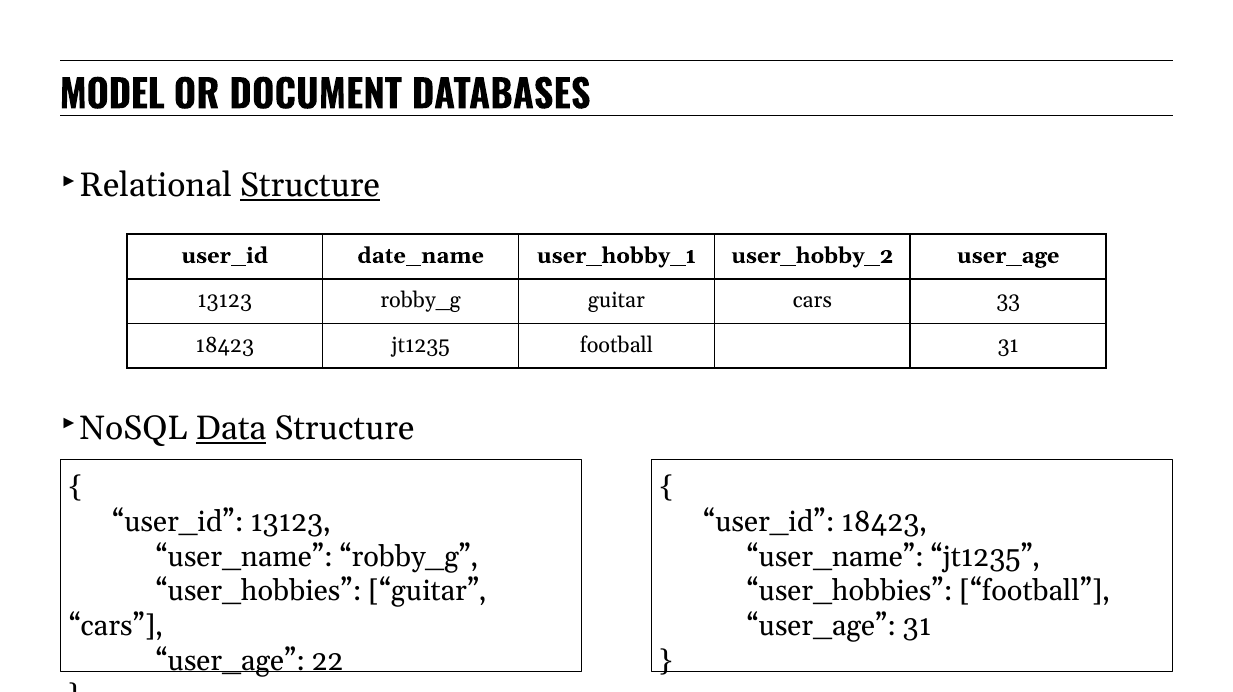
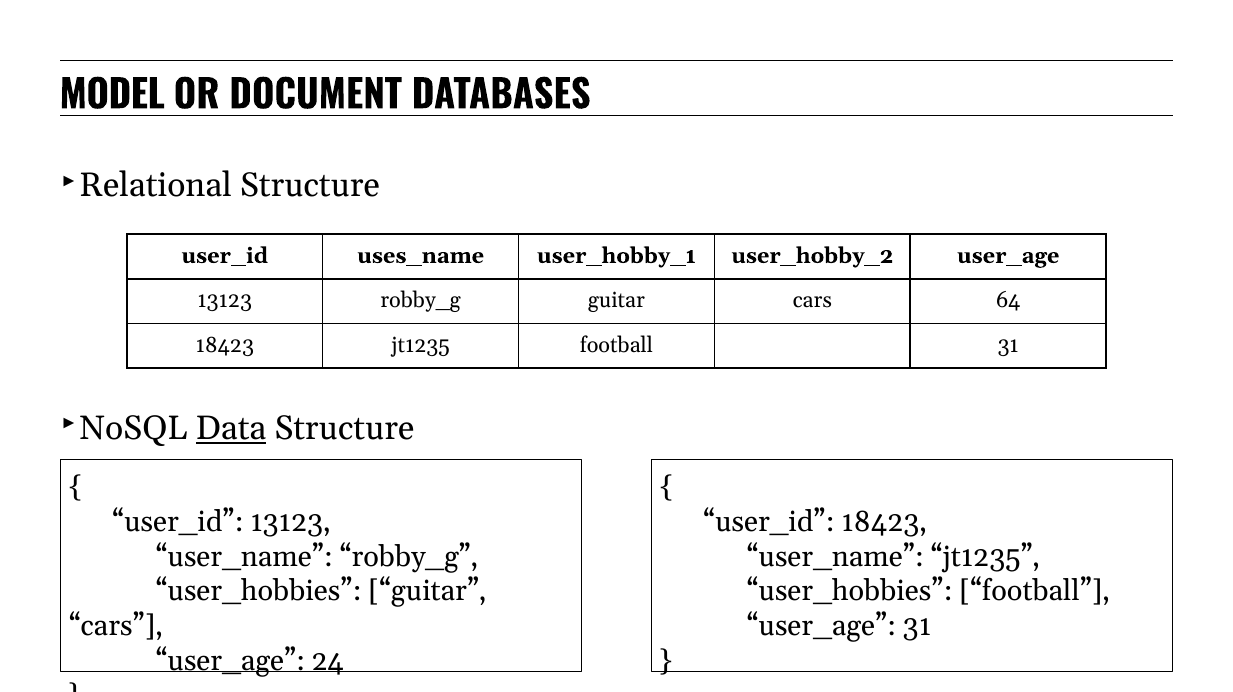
Structure at (310, 186) underline: present -> none
date_name: date_name -> uses_name
33: 33 -> 64
22: 22 -> 24
